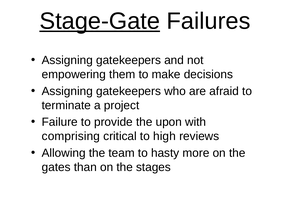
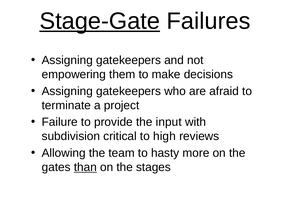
upon: upon -> input
comprising: comprising -> subdivision
than underline: none -> present
